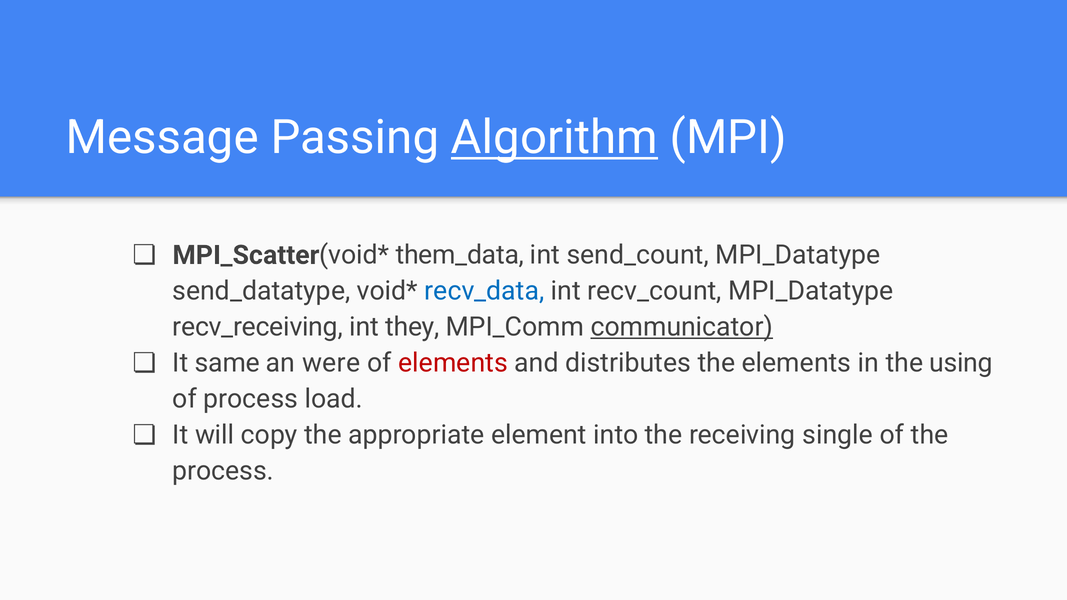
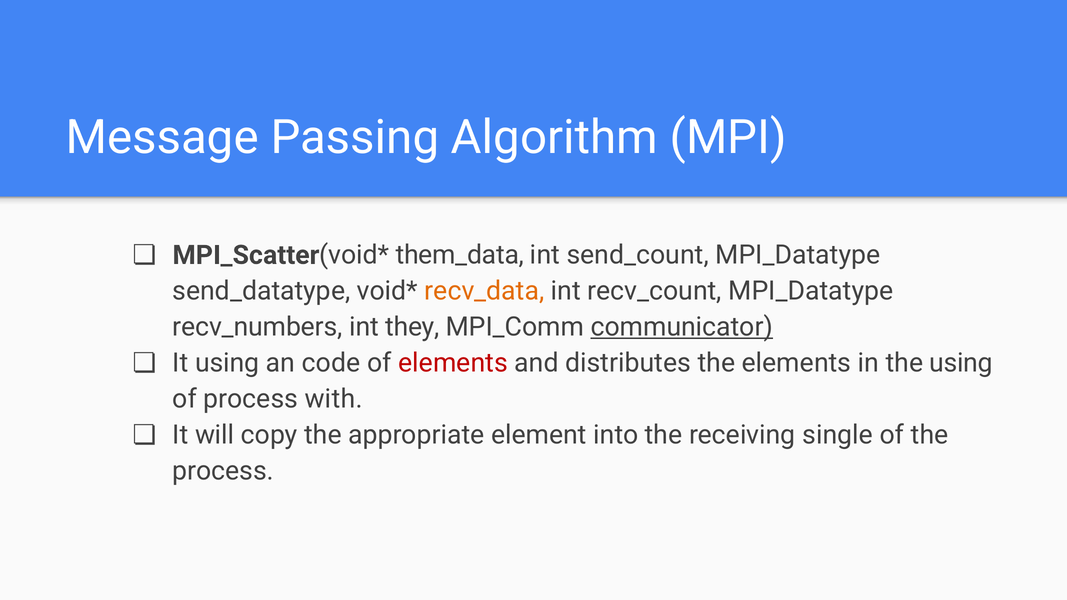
Algorithm underline: present -> none
recv_data colour: blue -> orange
recv_receiving: recv_receiving -> recv_numbers
It same: same -> using
were: were -> code
load: load -> with
